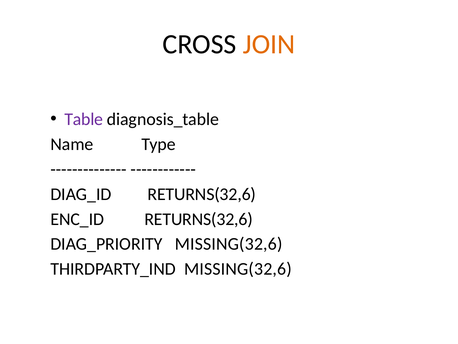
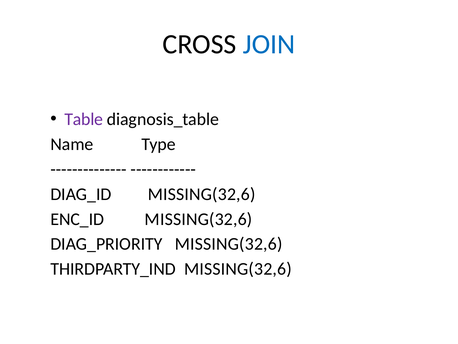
JOIN colour: orange -> blue
DIAG_ID RETURNS(32,6: RETURNS(32,6 -> MISSING(32,6
ENC_ID RETURNS(32,6: RETURNS(32,6 -> MISSING(32,6
